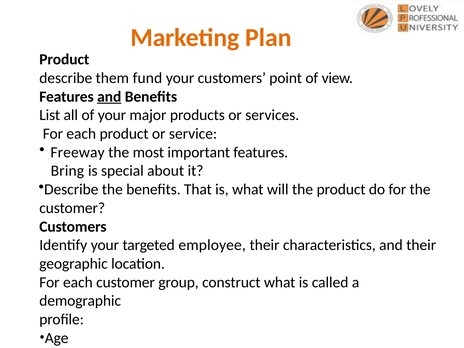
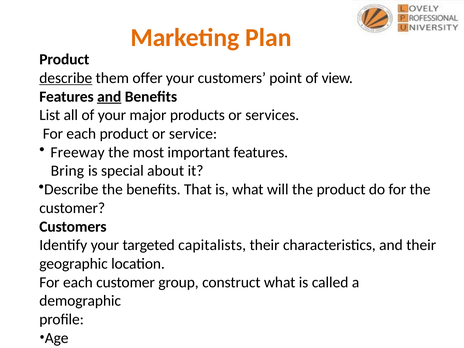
describe at (66, 78) underline: none -> present
fund: fund -> offer
employee: employee -> capitalists
